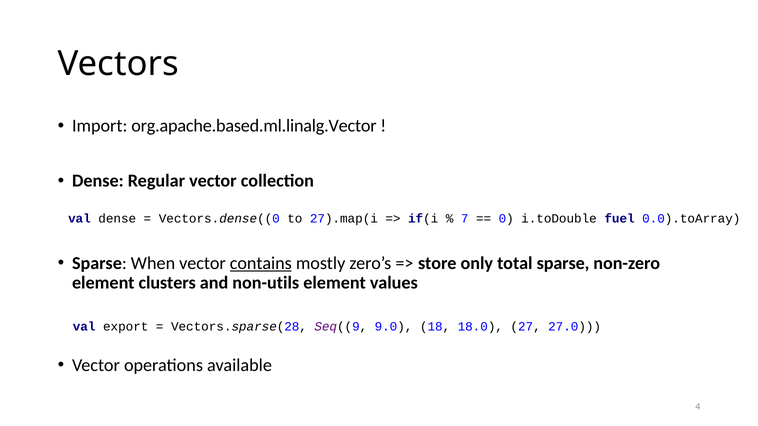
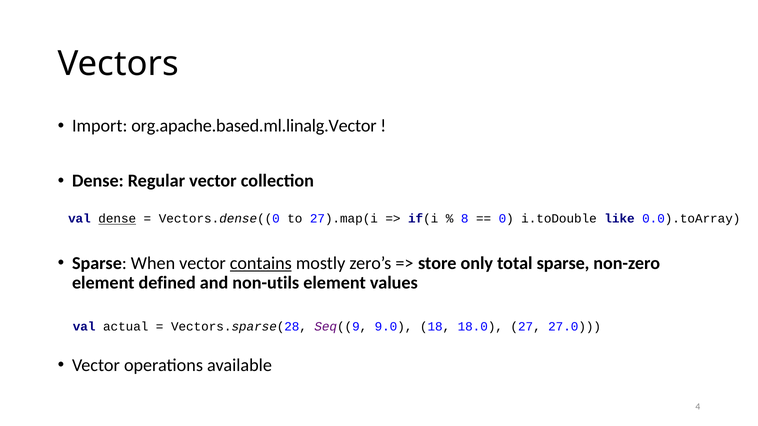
dense at (117, 219) underline: none -> present
7: 7 -> 8
fuel: fuel -> like
clusters: clusters -> defined
export: export -> actual
